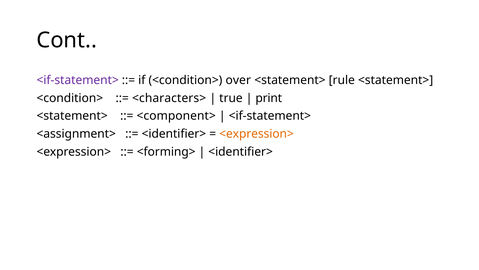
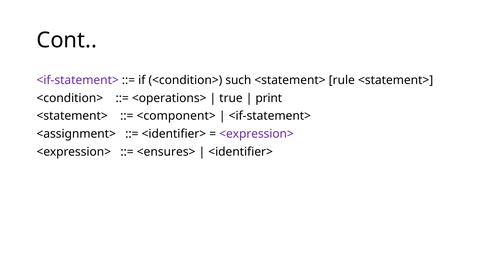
over: over -> such
<characters>: <characters> -> <operations>
<expression> at (257, 134) colour: orange -> purple
<forming>: <forming> -> <ensures>
